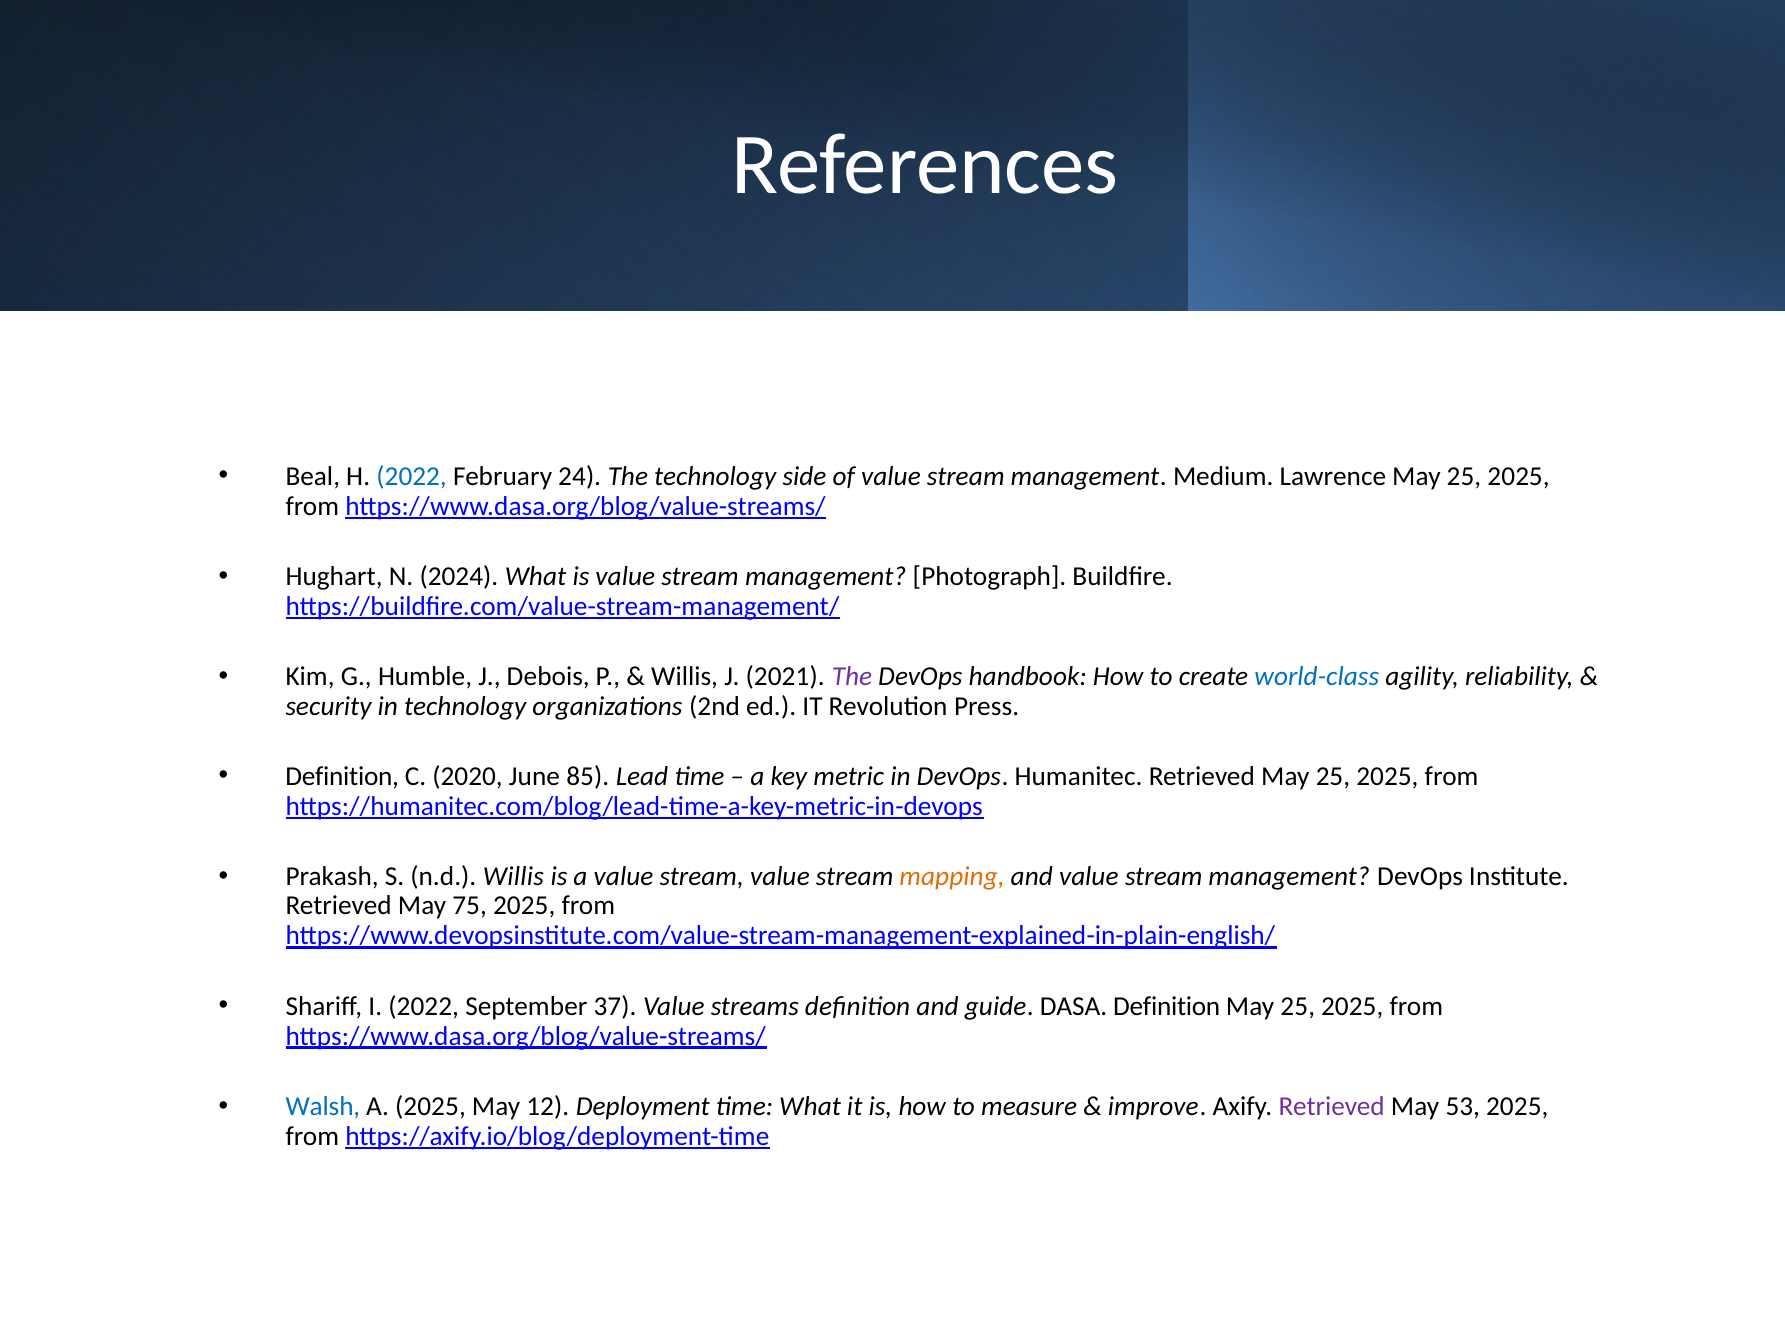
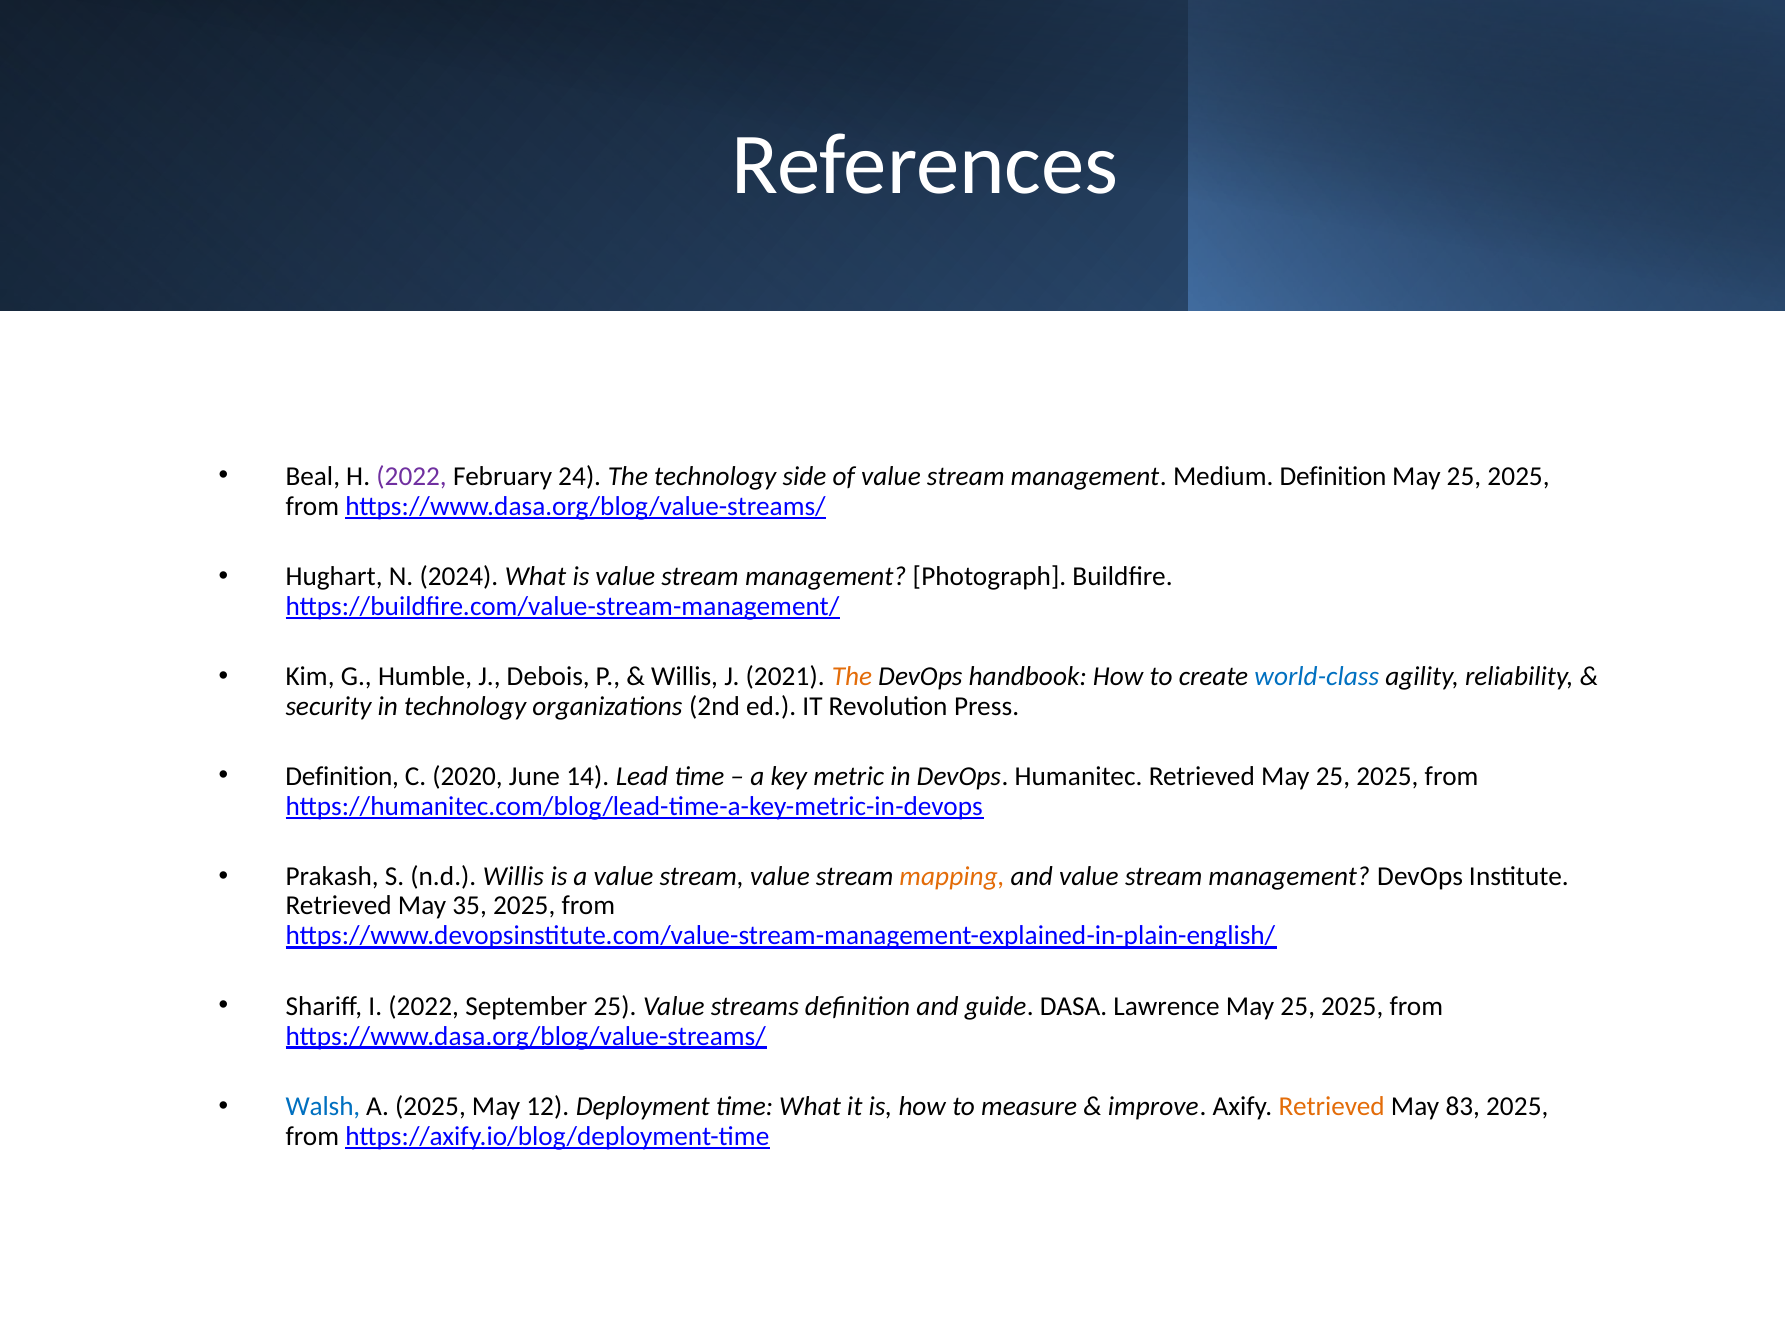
2022 at (412, 476) colour: blue -> purple
Medium Lawrence: Lawrence -> Definition
The at (852, 676) colour: purple -> orange
85: 85 -> 14
75: 75 -> 35
September 37: 37 -> 25
DASA Definition: Definition -> Lawrence
Retrieved at (1332, 1106) colour: purple -> orange
53: 53 -> 83
